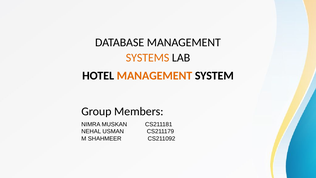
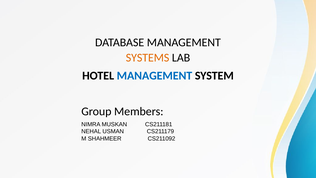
MANAGEMENT at (154, 76) colour: orange -> blue
